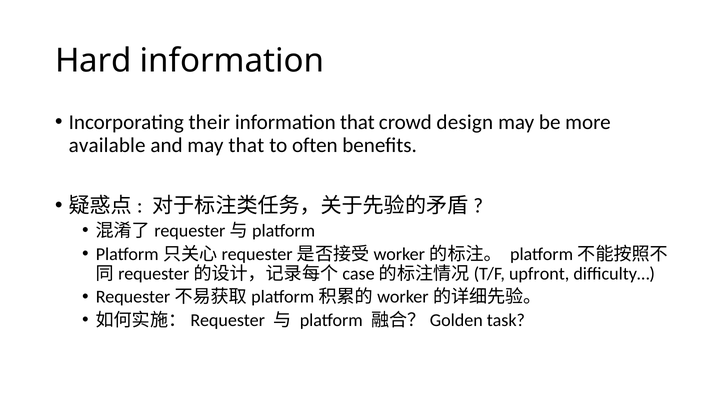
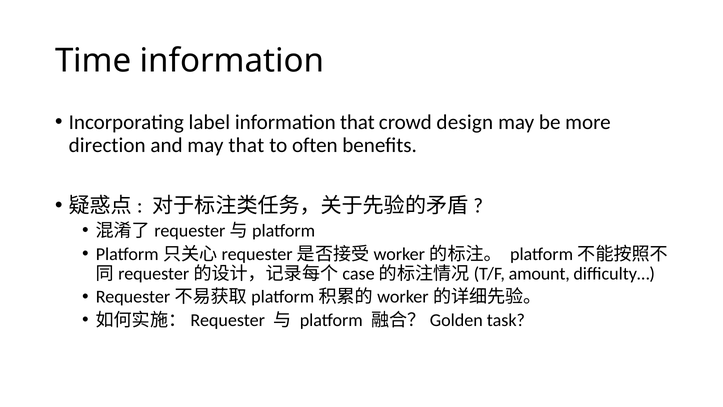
Hard: Hard -> Time
their: their -> label
available: available -> direction
upfront: upfront -> amount
